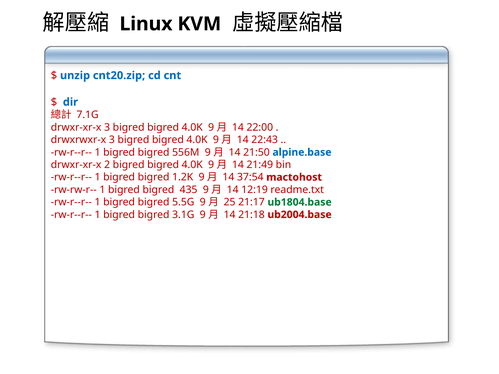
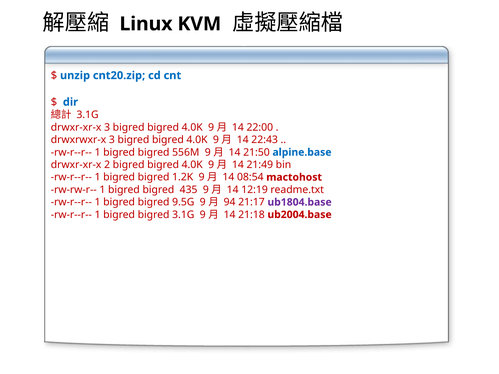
7.1G at (88, 115): 7.1G -> 3.1G
37:54: 37:54 -> 08:54
5.5G: 5.5G -> 9.5G
25: 25 -> 94
ub1804.base colour: green -> purple
